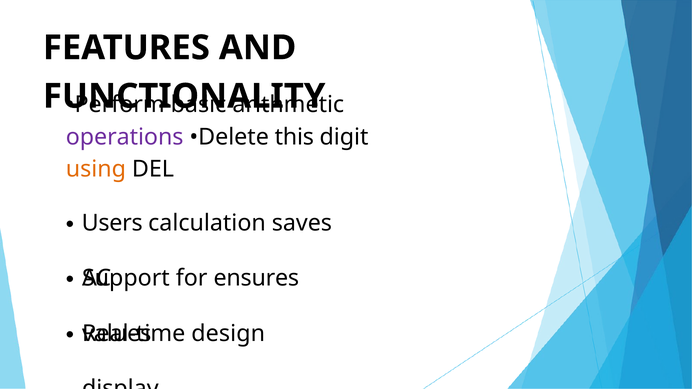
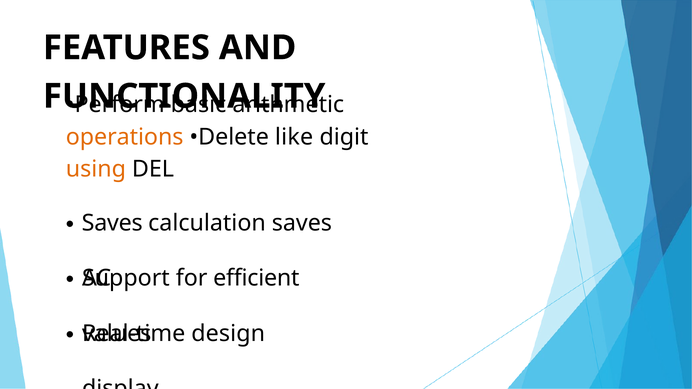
operations colour: purple -> orange
this: this -> like
Users at (112, 223): Users -> Saves
ensures: ensures -> efficient
